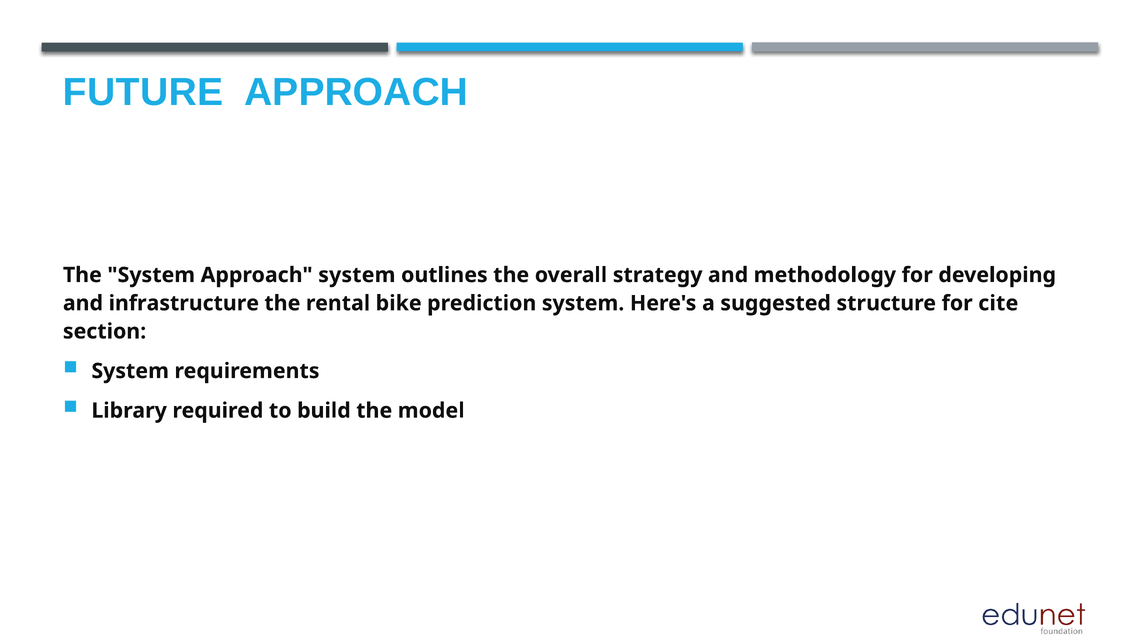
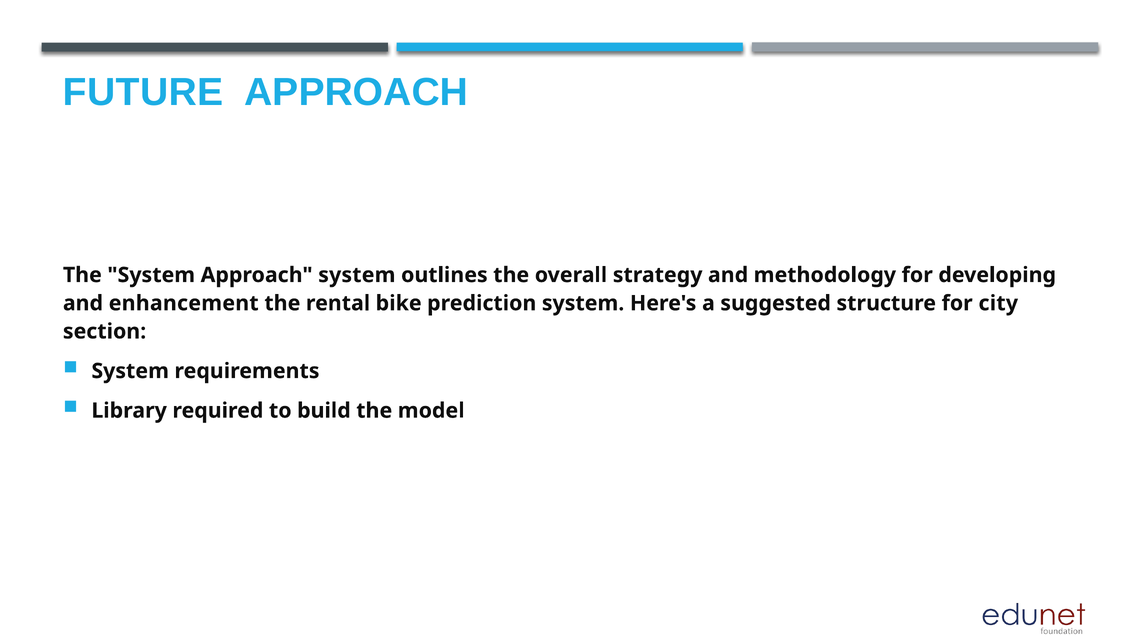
infrastructure: infrastructure -> enhancement
cite: cite -> city
